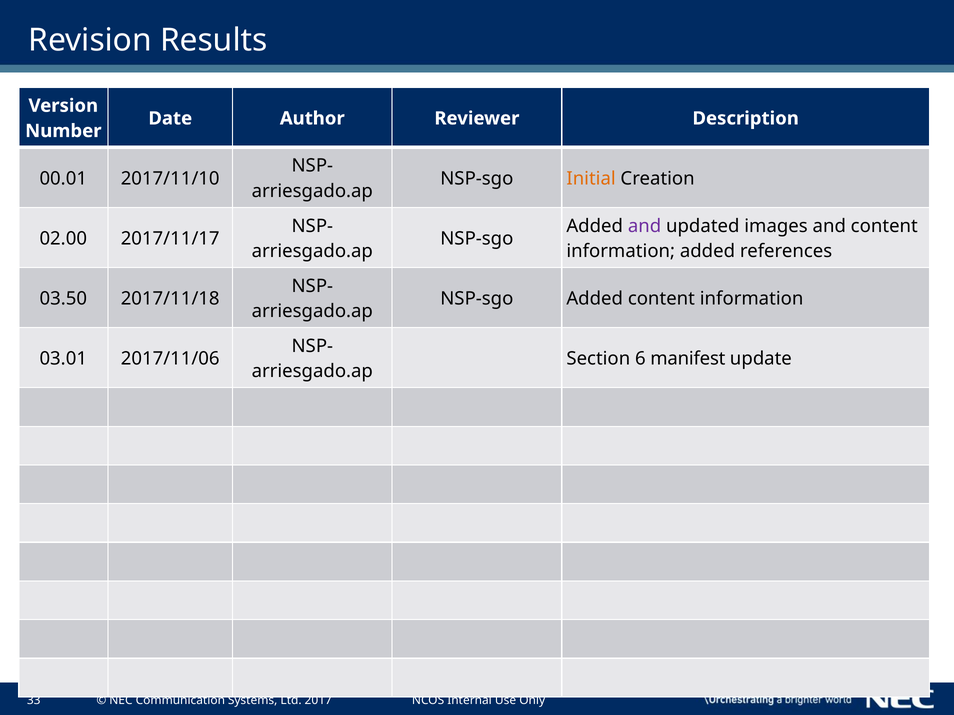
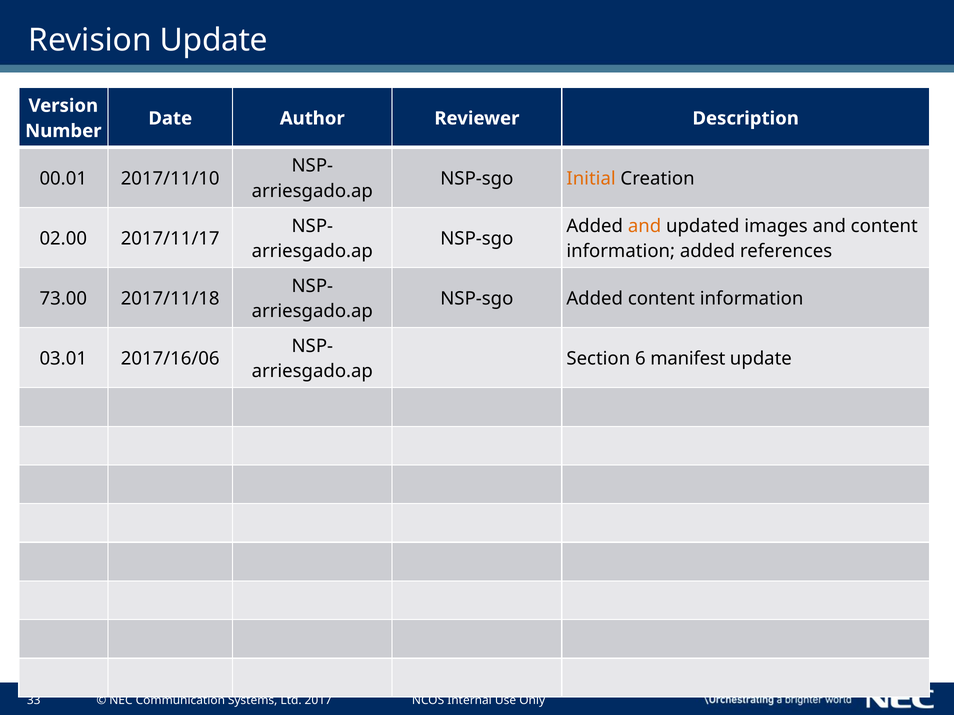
Revision Results: Results -> Update
and at (645, 226) colour: purple -> orange
03.50: 03.50 -> 73.00
2017/11/06: 2017/11/06 -> 2017/16/06
